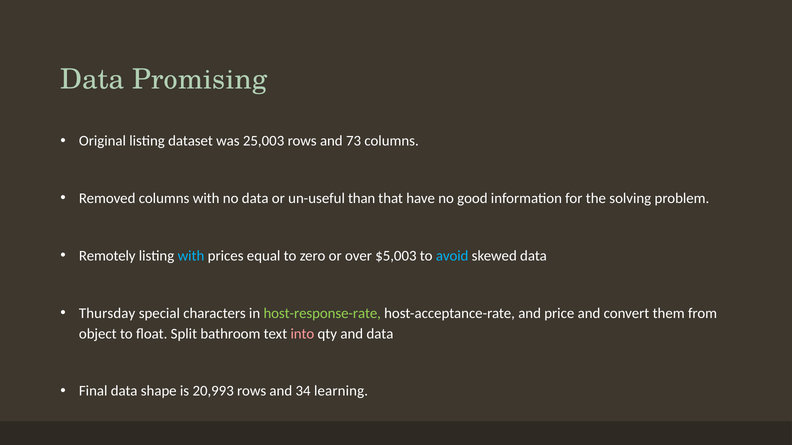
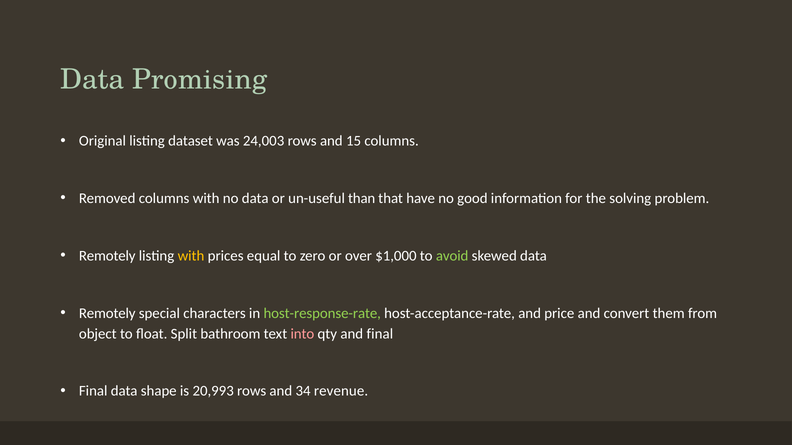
25,003: 25,003 -> 24,003
73: 73 -> 15
with at (191, 256) colour: light blue -> yellow
$5,003: $5,003 -> $1,000
avoid colour: light blue -> light green
Thursday at (107, 314): Thursday -> Remotely
and data: data -> final
learning: learning -> revenue
